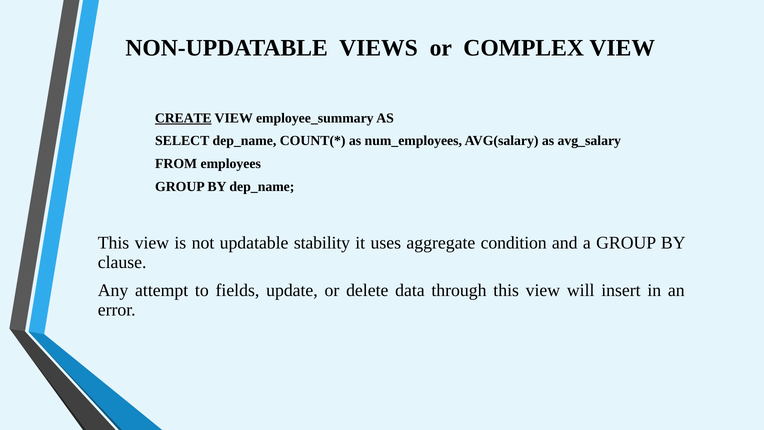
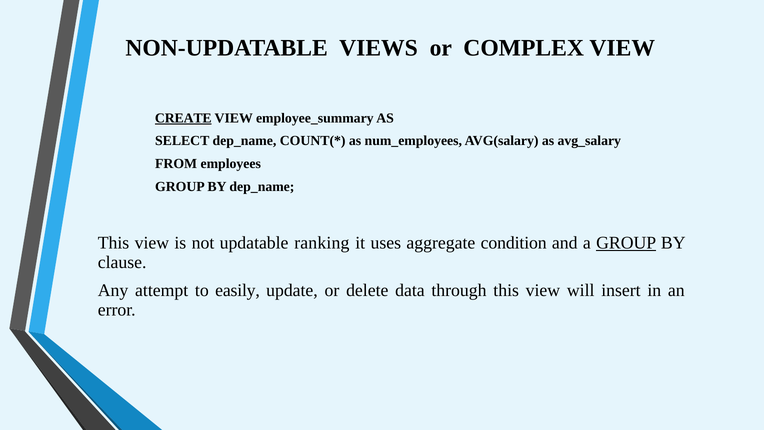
stability: stability -> ranking
GROUP at (626, 243) underline: none -> present
fields: fields -> easily
